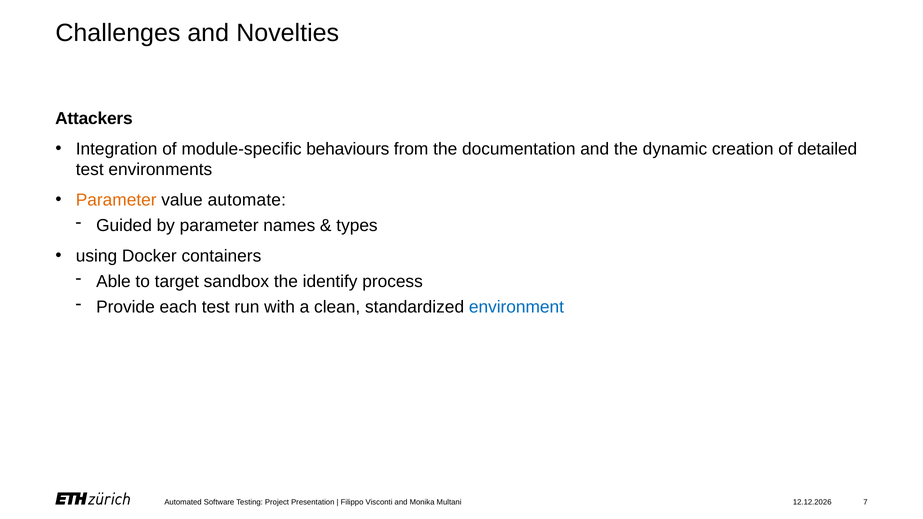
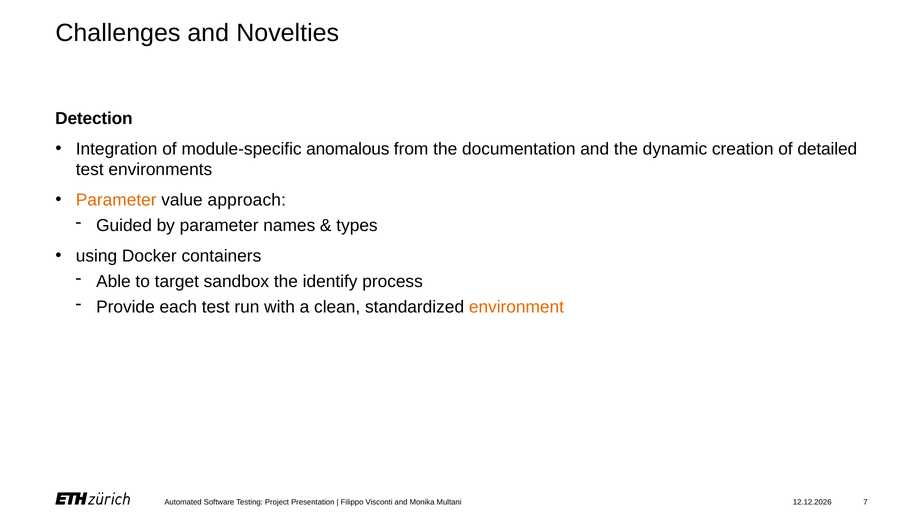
Attackers: Attackers -> Detection
behaviours: behaviours -> anomalous
automate: automate -> approach
environment colour: blue -> orange
